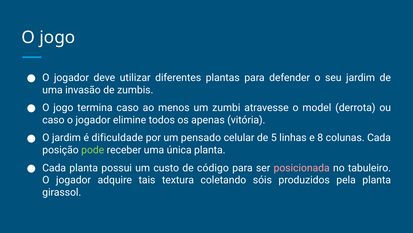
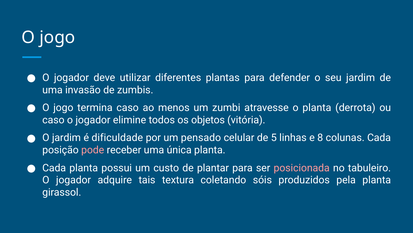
o model: model -> planta
apenas: apenas -> objetos
pode colour: light green -> pink
código: código -> plantar
